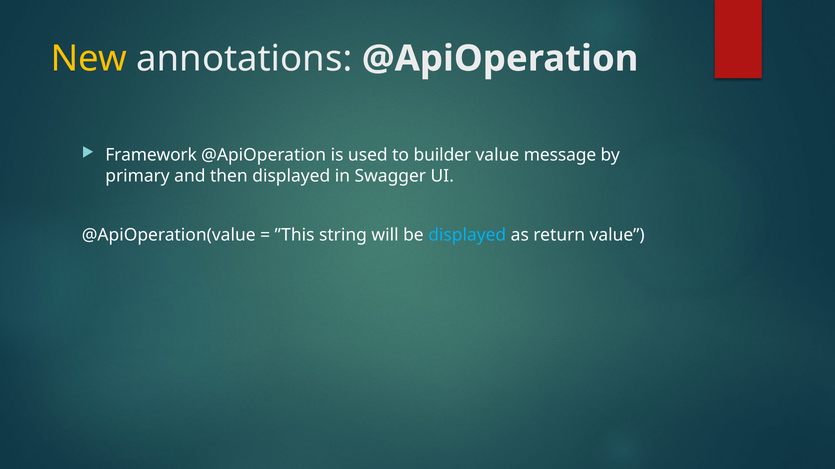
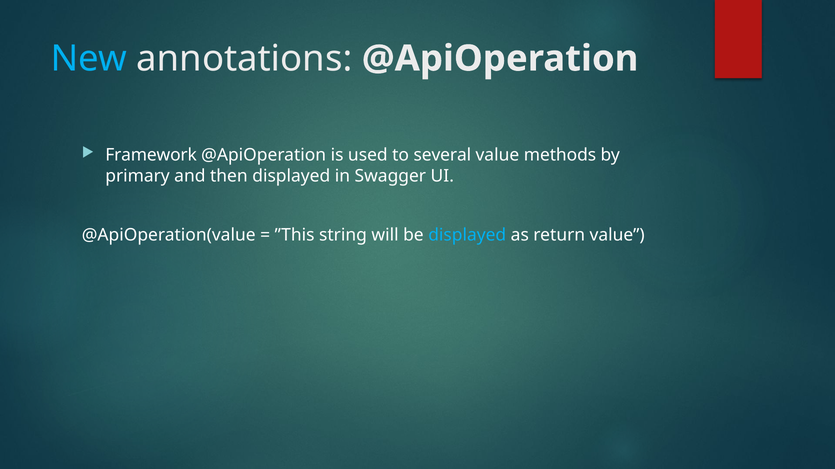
New colour: yellow -> light blue
builder: builder -> several
message: message -> methods
